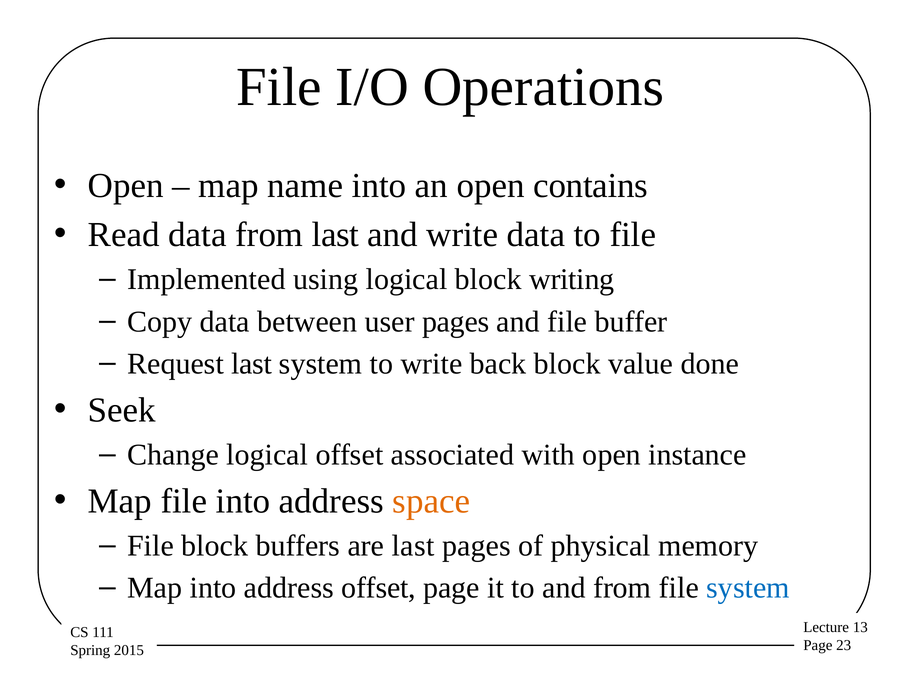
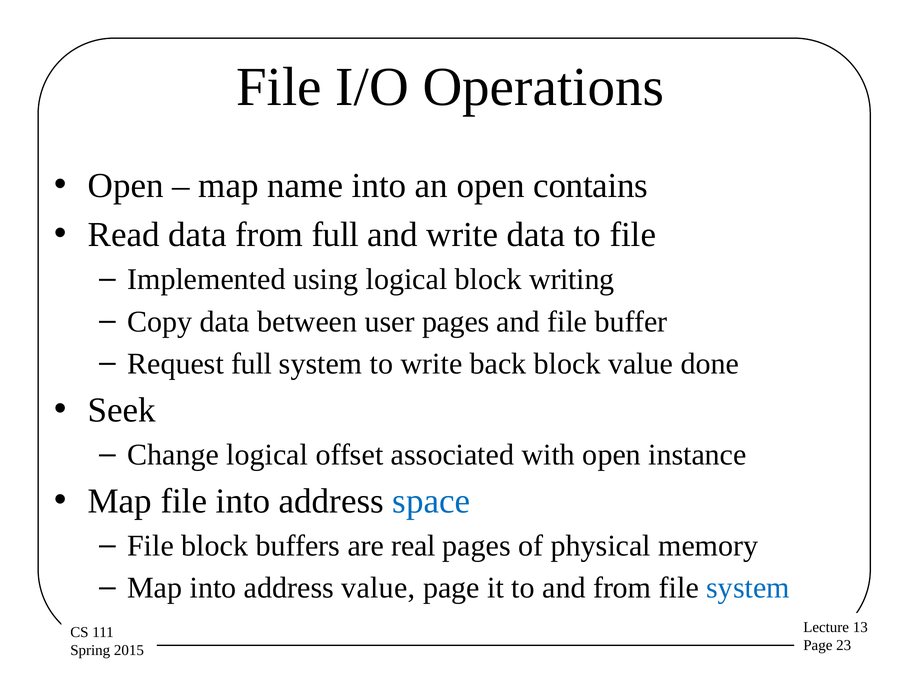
from last: last -> full
Request last: last -> full
space colour: orange -> blue
are last: last -> real
address offset: offset -> value
